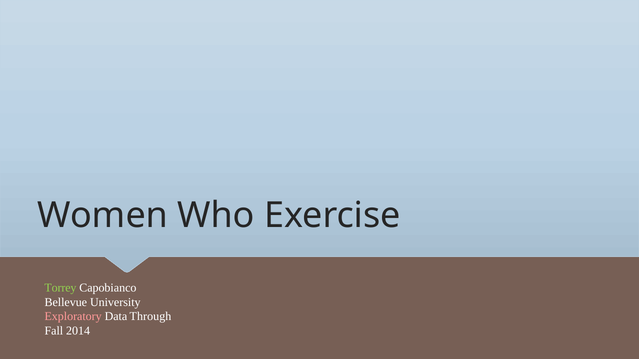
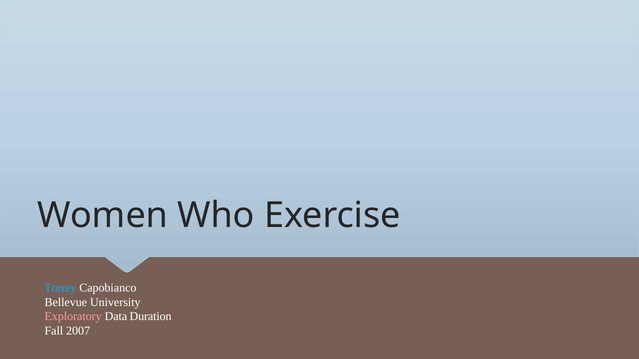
Torrey colour: light green -> light blue
Through: Through -> Duration
2014: 2014 -> 2007
